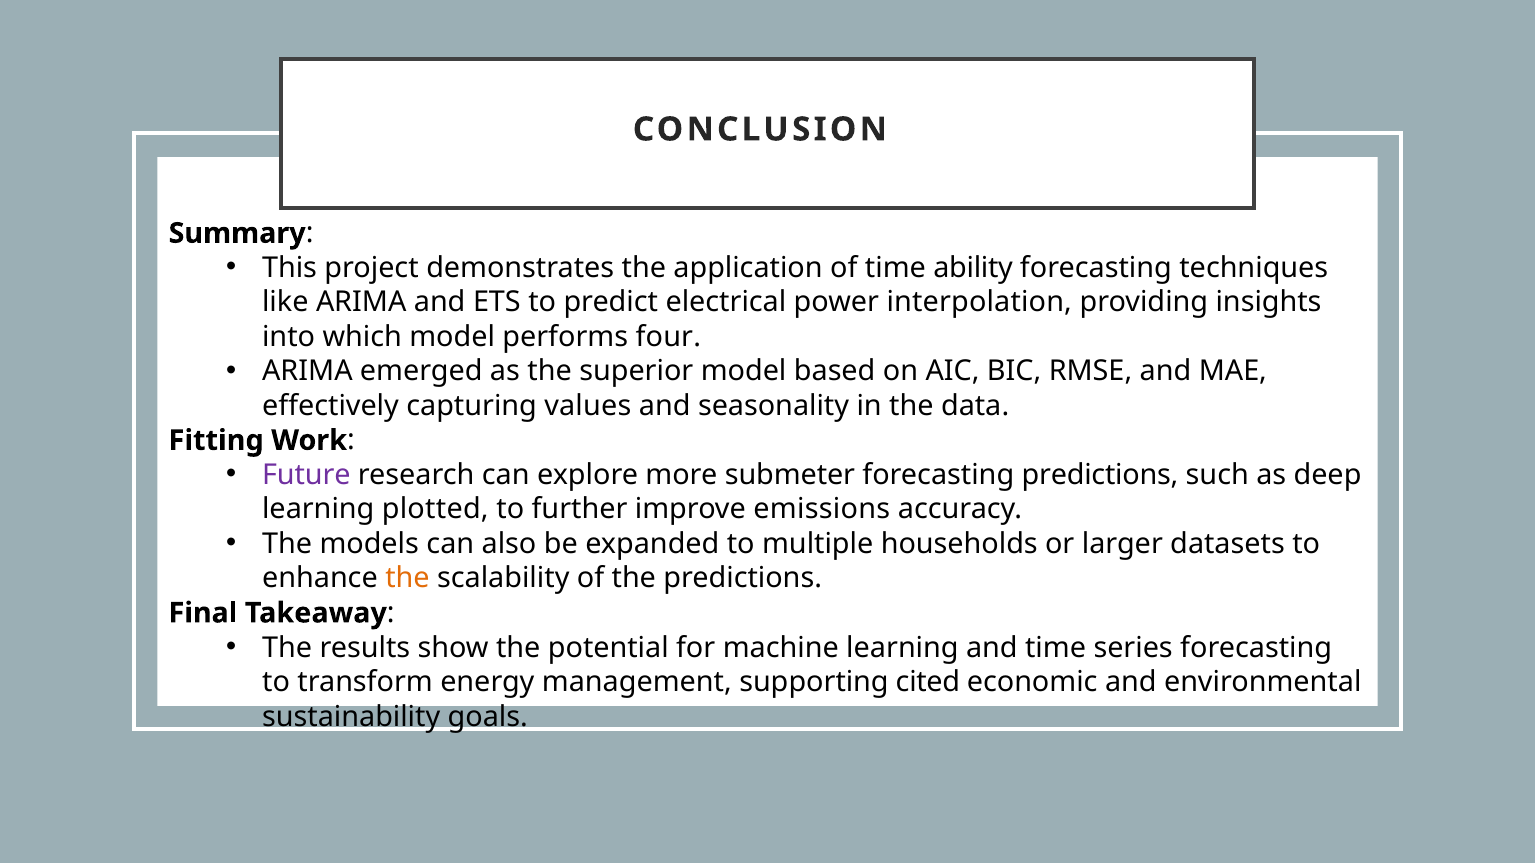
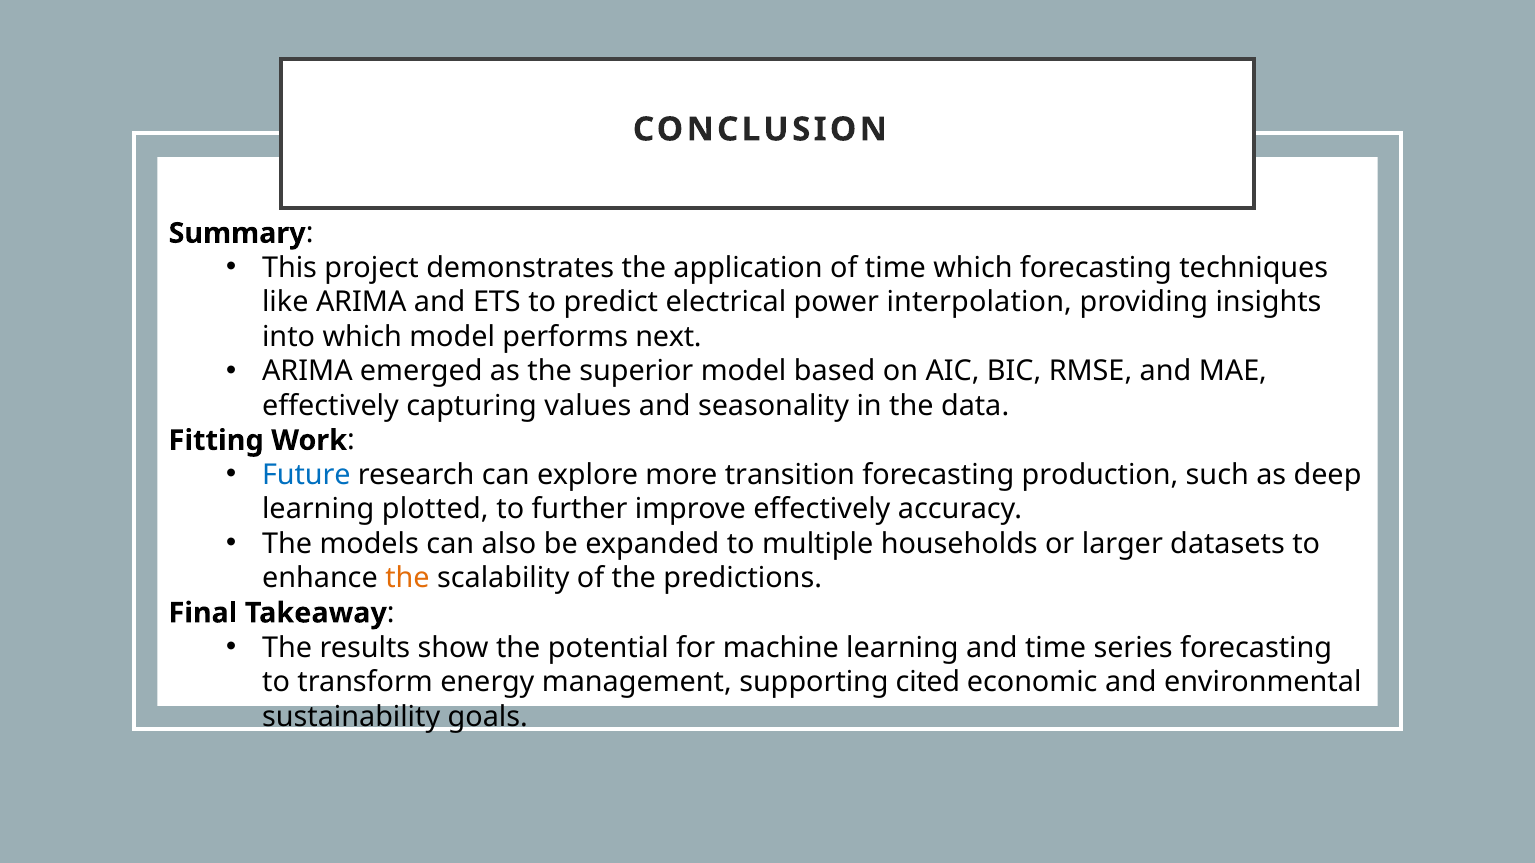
time ability: ability -> which
four: four -> next
Future colour: purple -> blue
submeter: submeter -> transition
forecasting predictions: predictions -> production
improve emissions: emissions -> effectively
